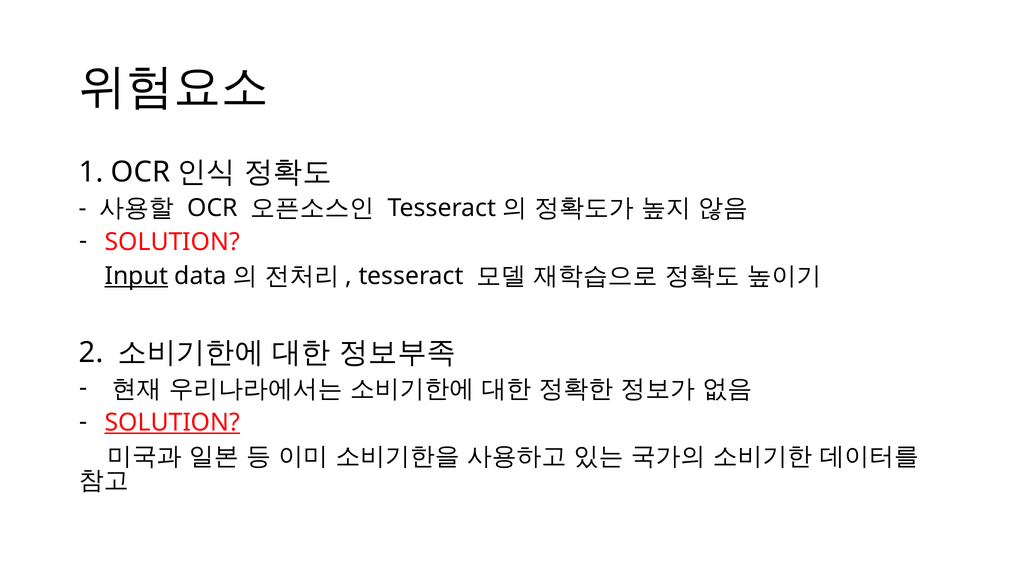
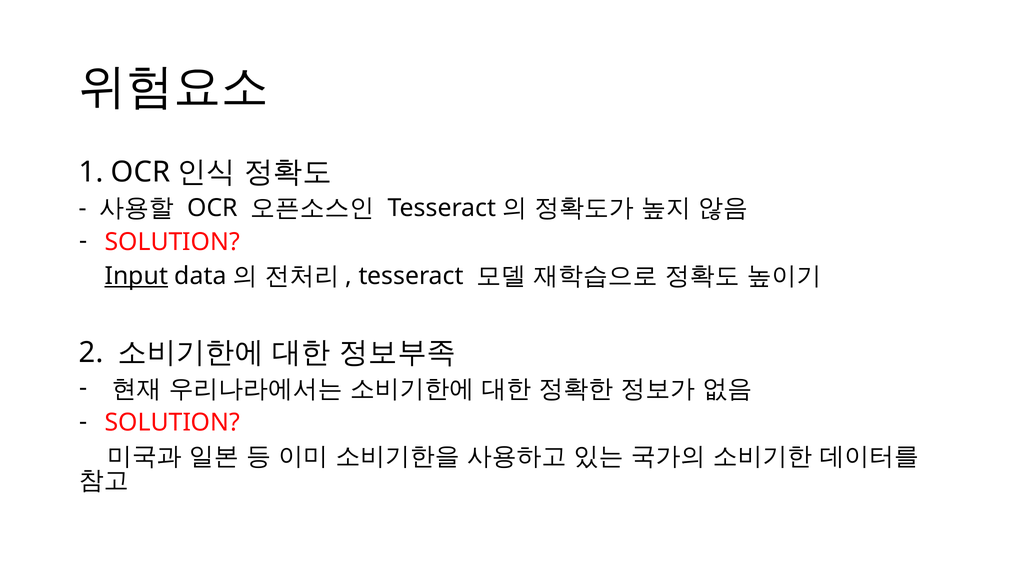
SOLUTION at (172, 423) underline: present -> none
